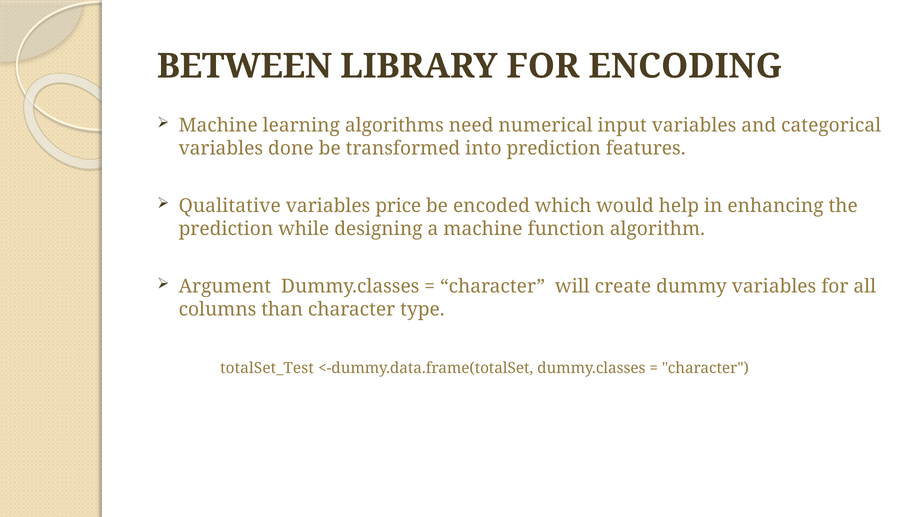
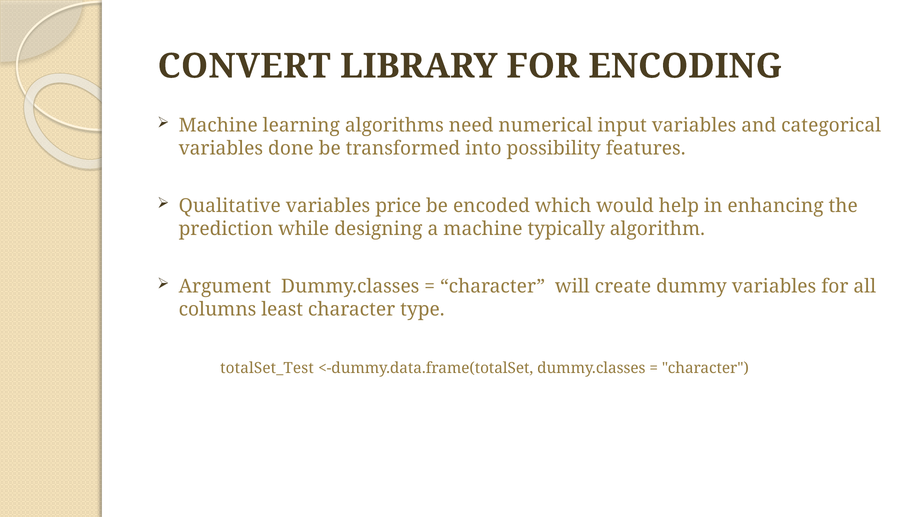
BETWEEN: BETWEEN -> CONVERT
into prediction: prediction -> possibility
function: function -> typically
than: than -> least
